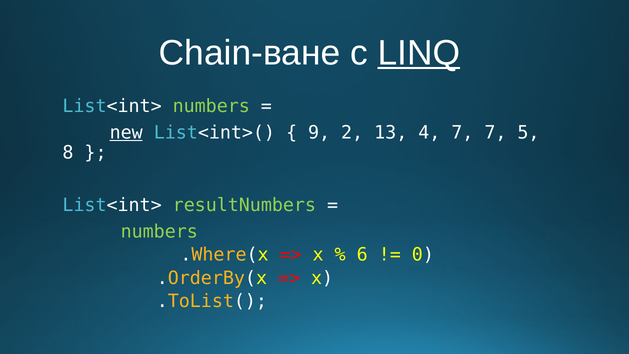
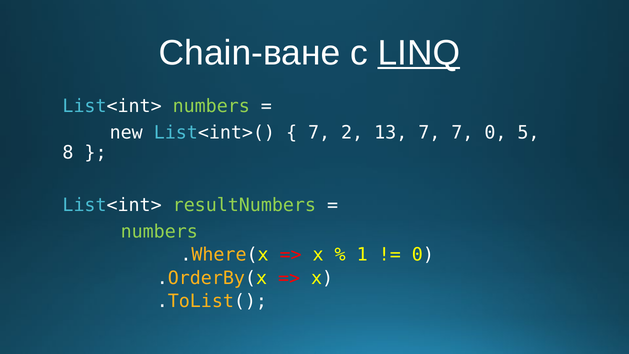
new underline: present -> none
9 at (319, 133): 9 -> 7
13 4: 4 -> 7
7 7: 7 -> 0
6: 6 -> 1
